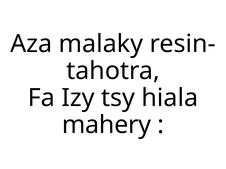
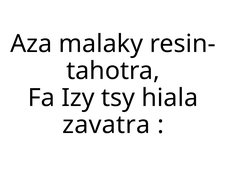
mahery: mahery -> zavatra
